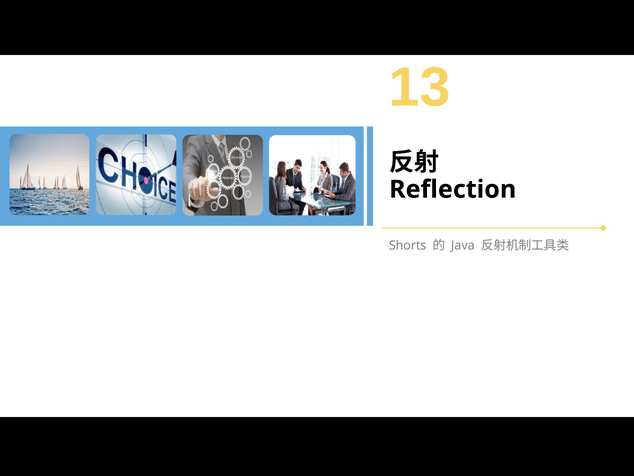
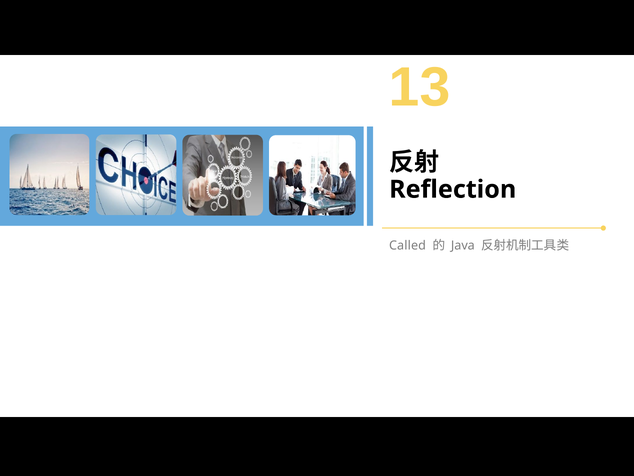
Shorts: Shorts -> Called
